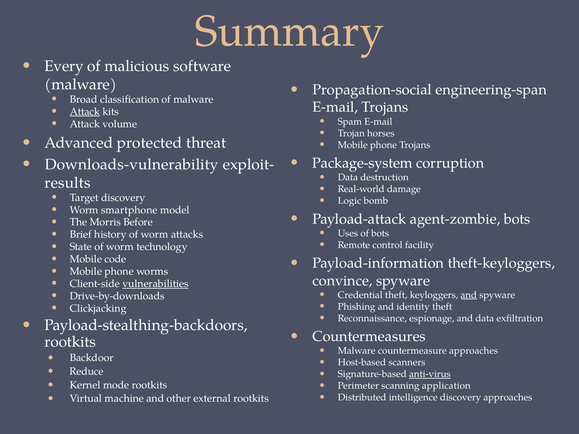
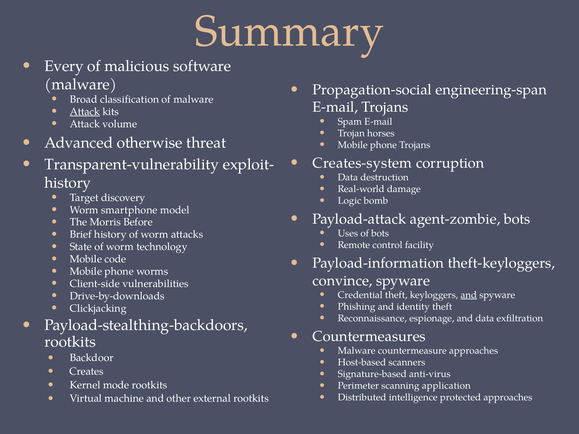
protected: protected -> otherwise
Package-system: Package-system -> Creates-system
Downloads-vulnerability: Downloads-vulnerability -> Transparent-vulnerability
results at (68, 183): results -> history
vulnerabilities underline: present -> none
Reduce: Reduce -> Creates
anti-virus underline: present -> none
intelligence discovery: discovery -> protected
